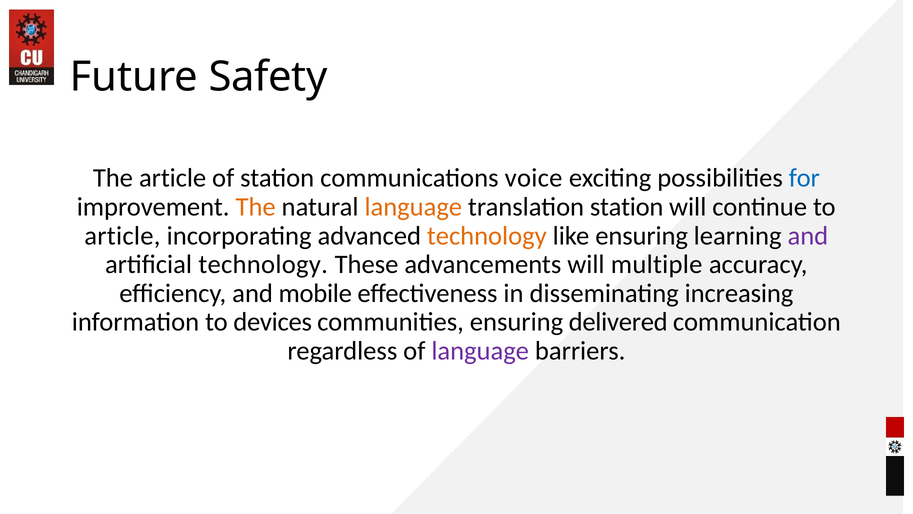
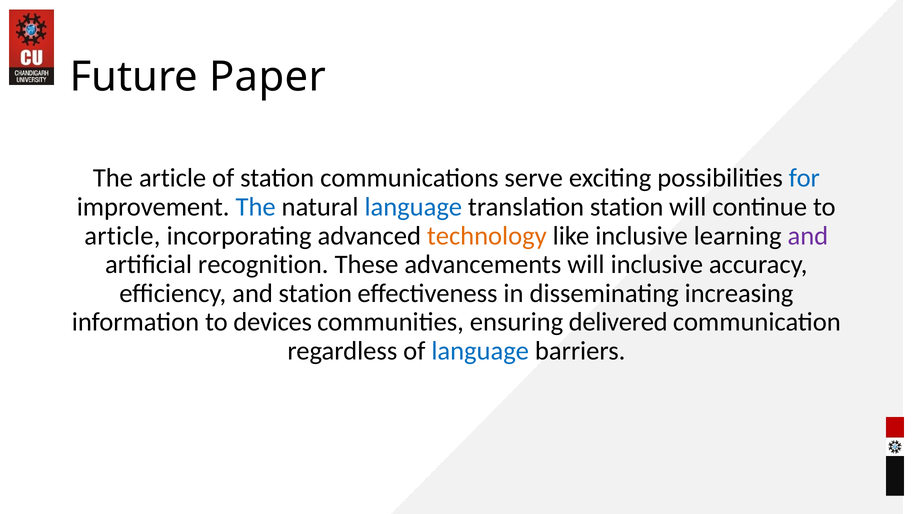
Safety: Safety -> Paper
voice: voice -> serve
The at (256, 207) colour: orange -> blue
language at (413, 207) colour: orange -> blue
like ensuring: ensuring -> inclusive
artificial technology: technology -> recognition
will multiple: multiple -> inclusive
and mobile: mobile -> station
language at (480, 351) colour: purple -> blue
